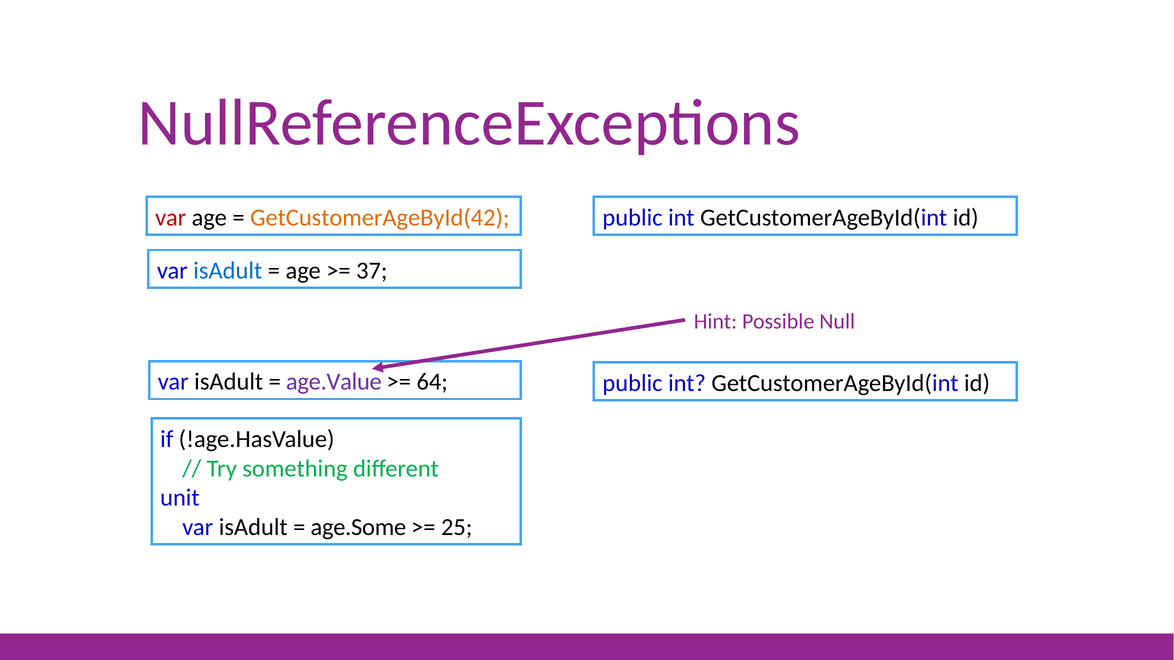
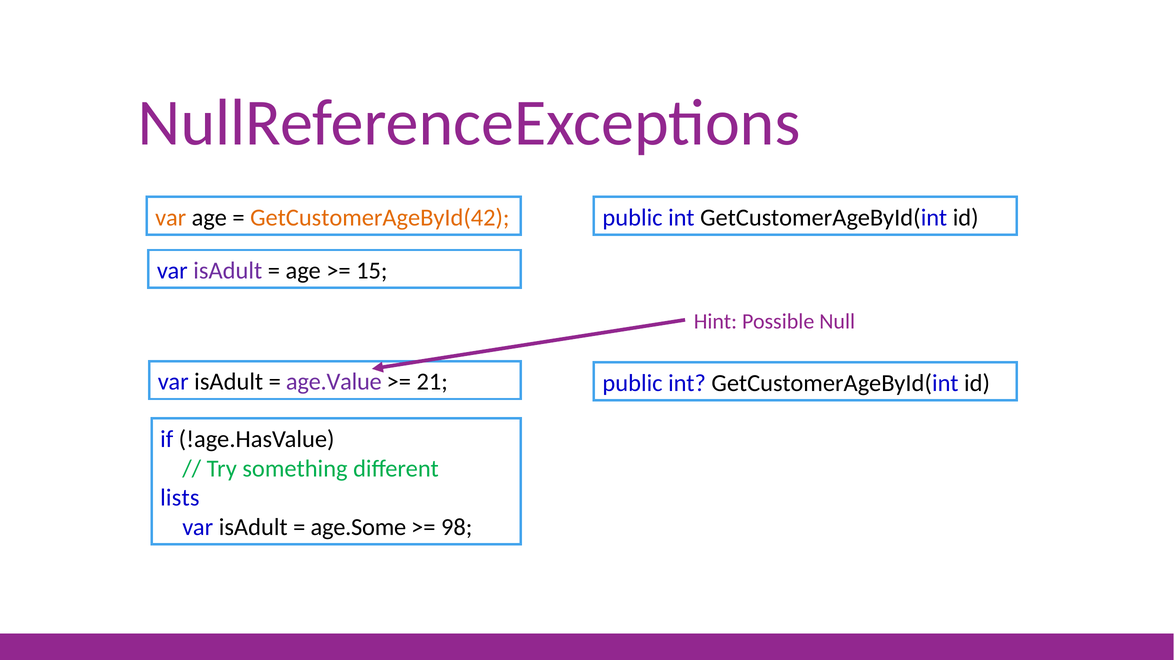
var at (171, 218) colour: red -> orange
isAdult at (228, 271) colour: blue -> purple
37: 37 -> 15
64: 64 -> 21
unit: unit -> lists
25: 25 -> 98
